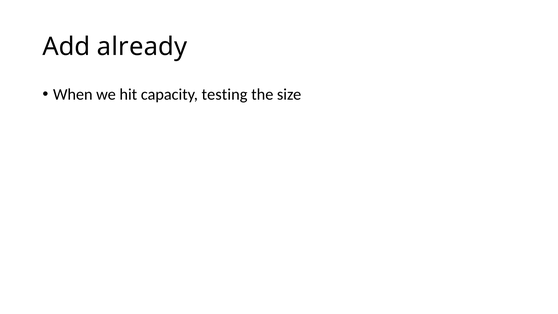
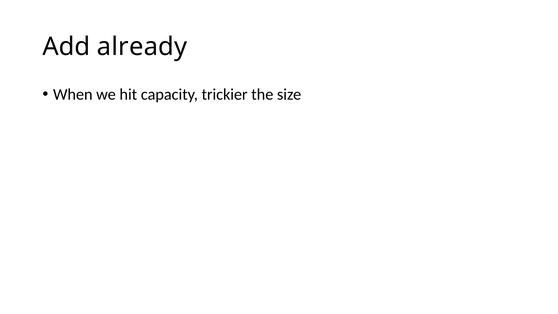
testing: testing -> trickier
